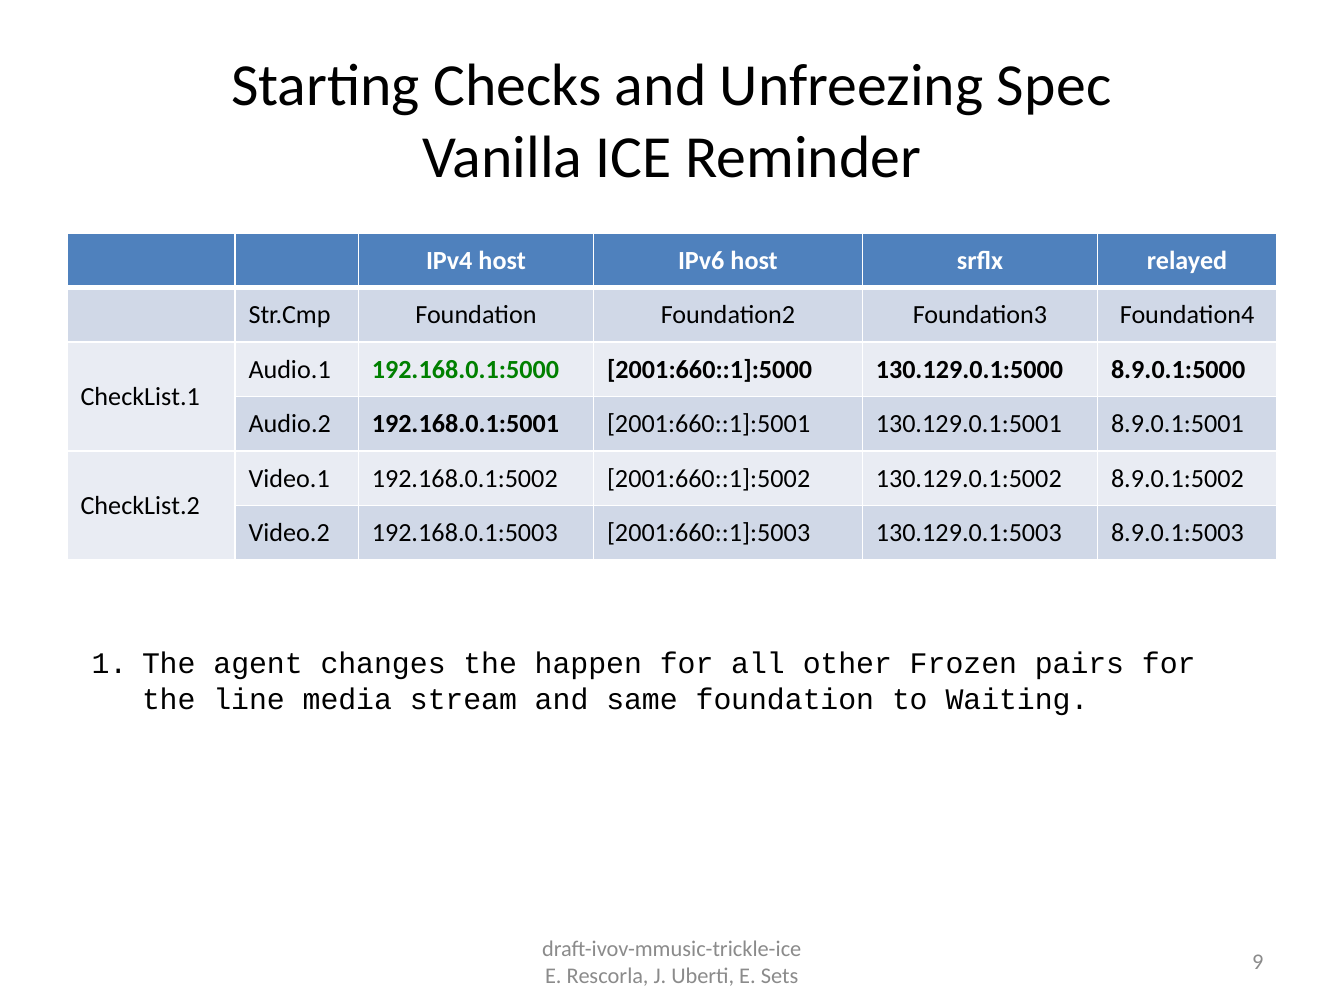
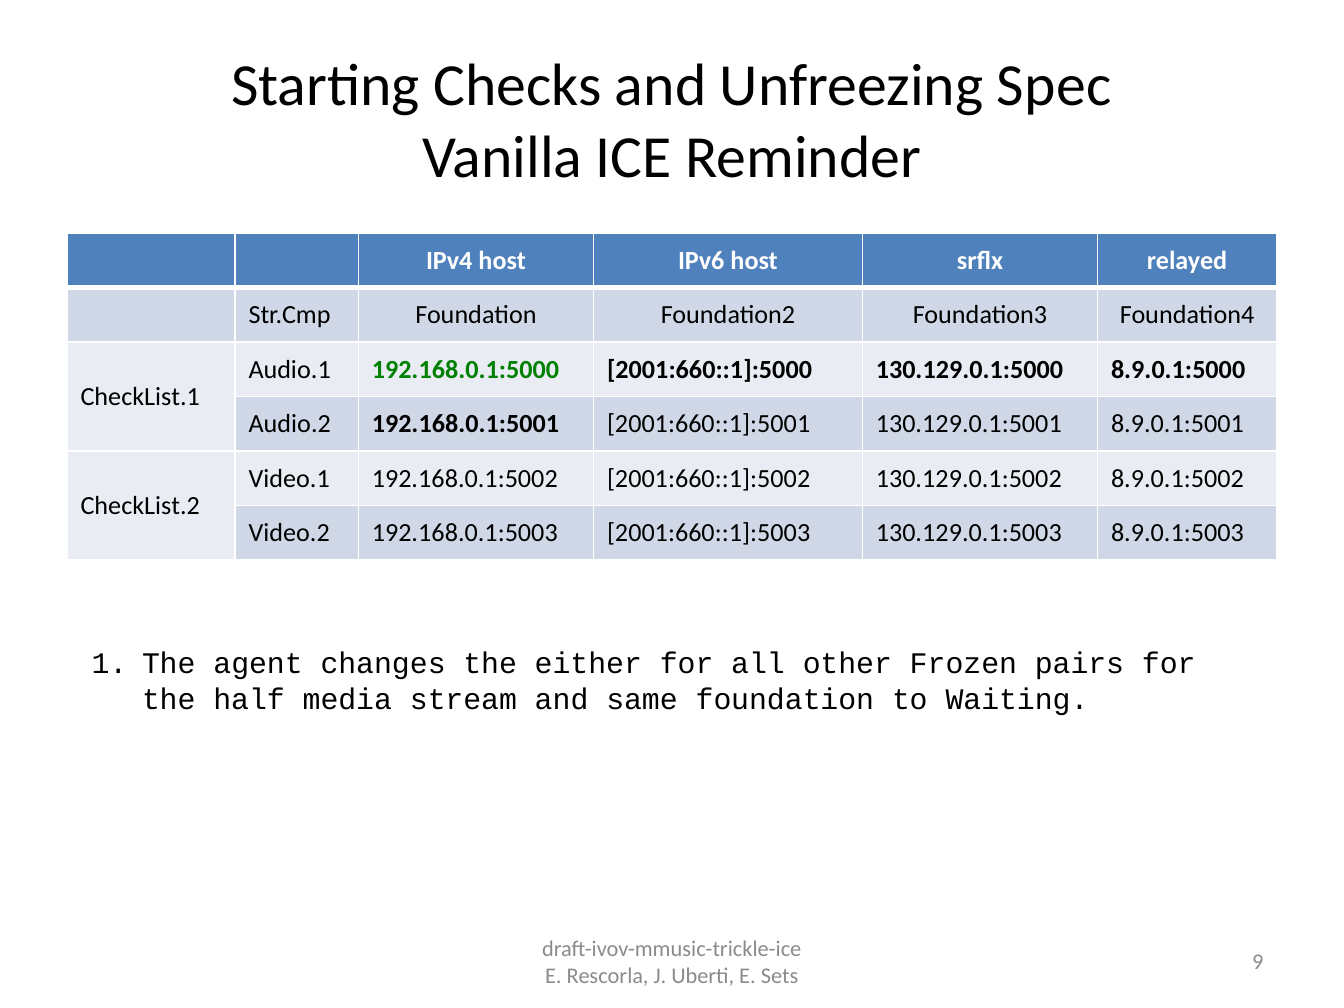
happen: happen -> either
line: line -> half
